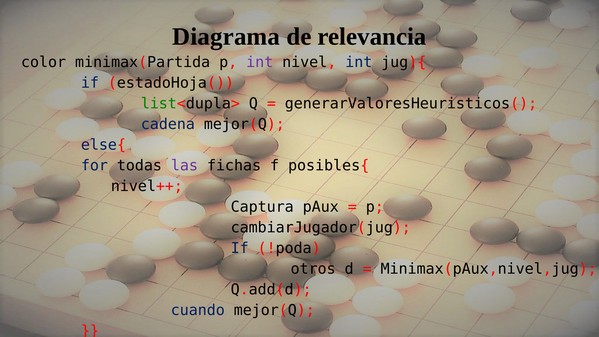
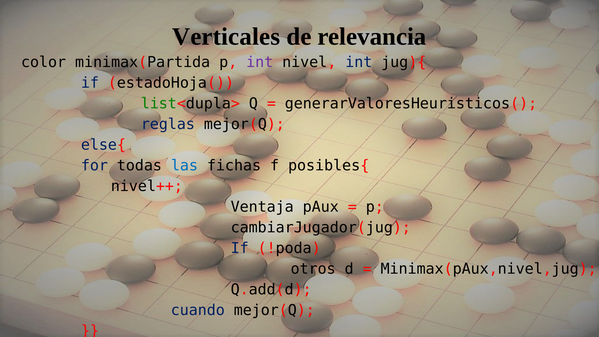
Diagrama: Diagrama -> Verticales
cadena: cadena -> reglas
las colour: purple -> blue
Captura: Captura -> Ventaja
